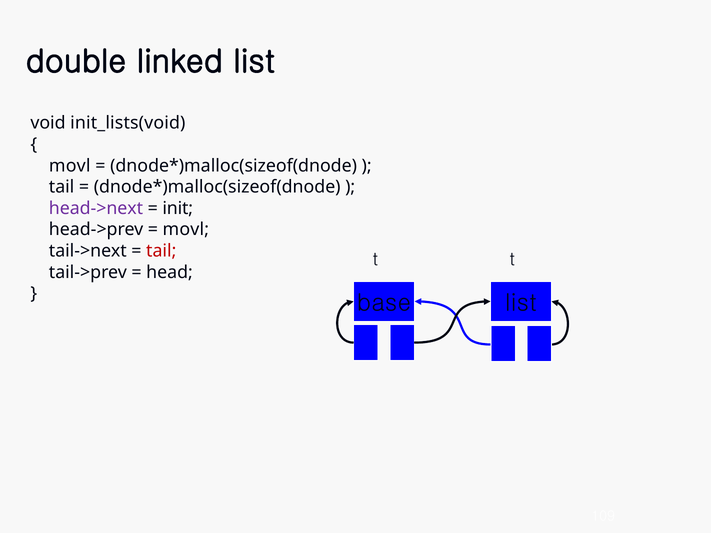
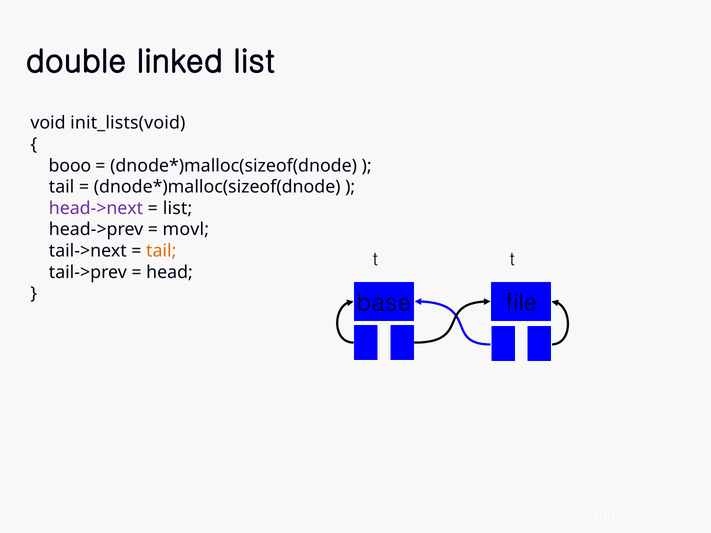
movl at (70, 166): movl -> booo
init at (178, 208): init -> list
tail at (161, 251) colour: red -> orange
list at (521, 303): list -> file
